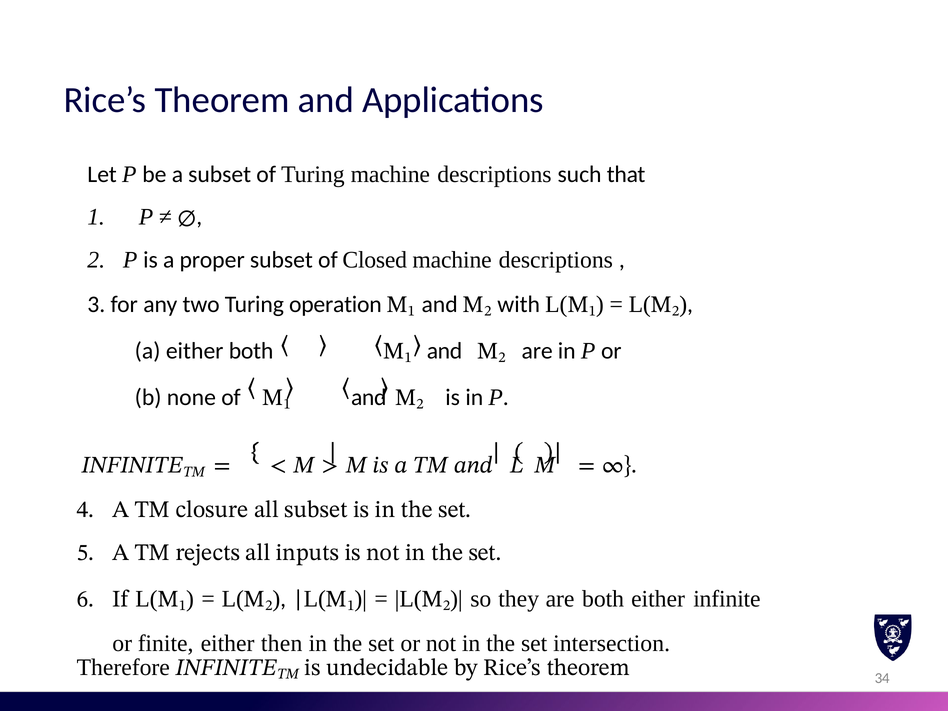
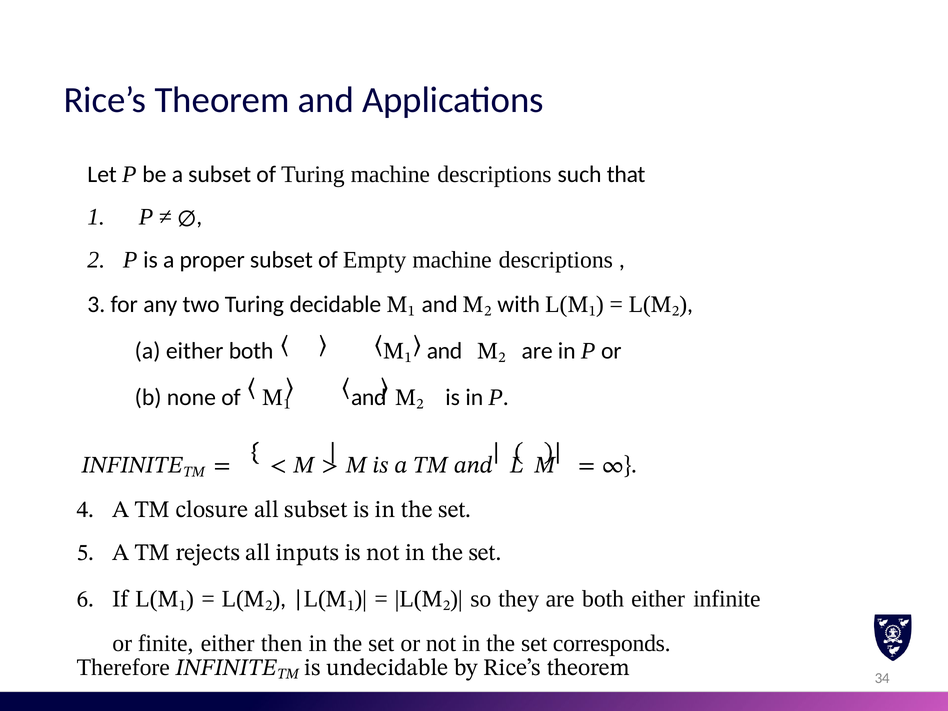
Closed: Closed -> Empty
operation: operation -> decidable
intersection: intersection -> corresponds
